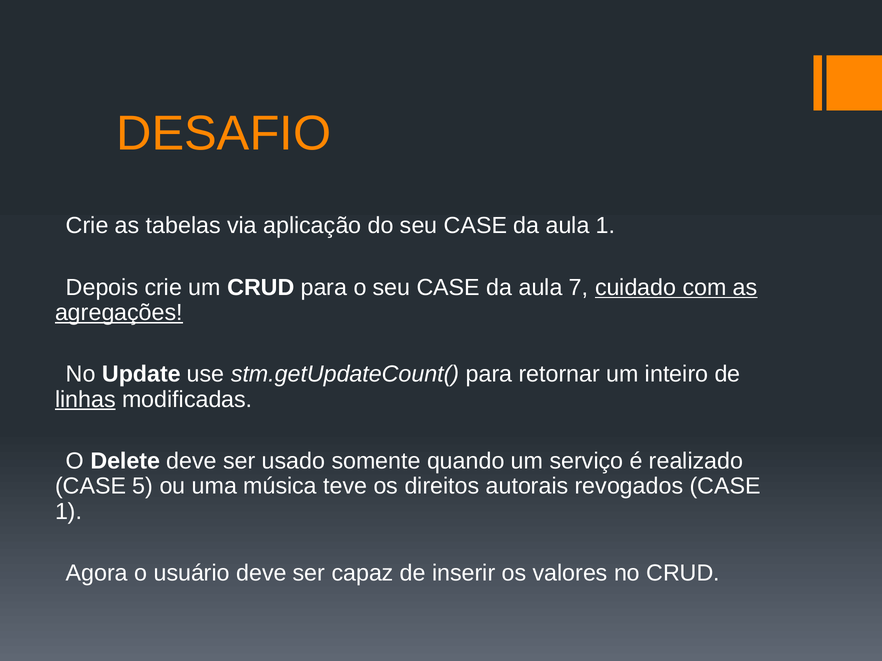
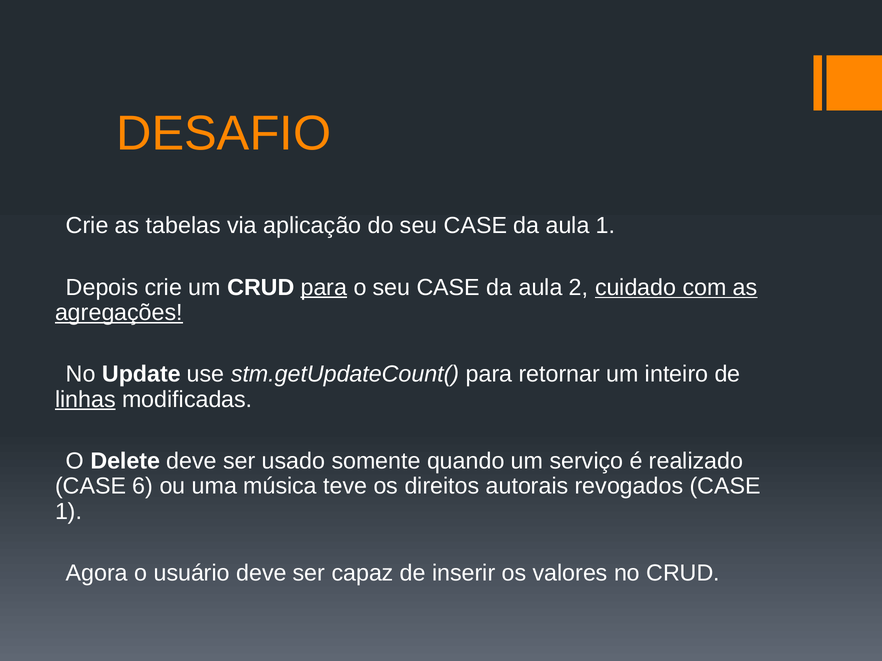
para at (324, 288) underline: none -> present
7: 7 -> 2
5: 5 -> 6
